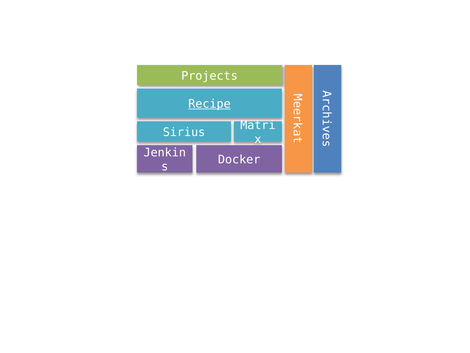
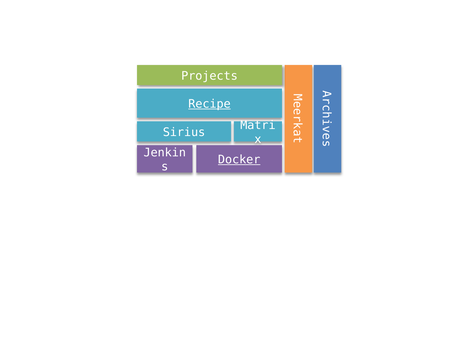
Docker underline: none -> present
